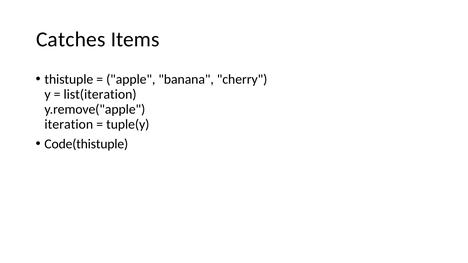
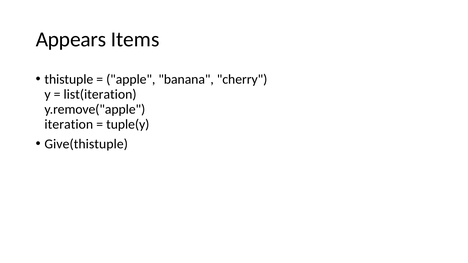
Catches: Catches -> Appears
Code(thistuple: Code(thistuple -> Give(thistuple
